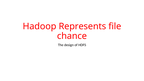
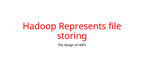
chance: chance -> storing
